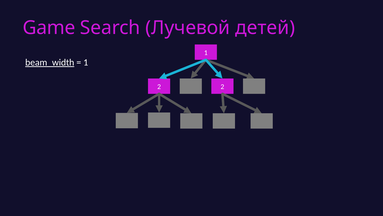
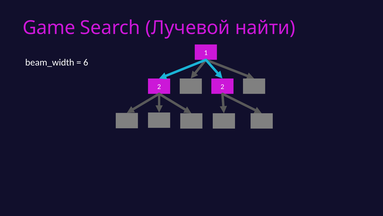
детей: детей -> найти
beam_width underline: present -> none
1 at (86, 62): 1 -> 6
